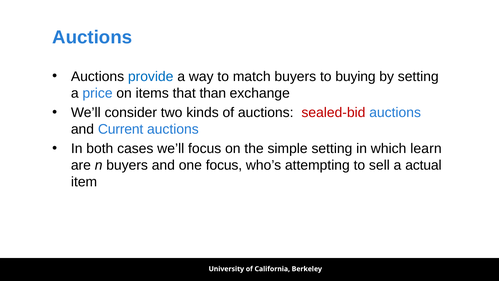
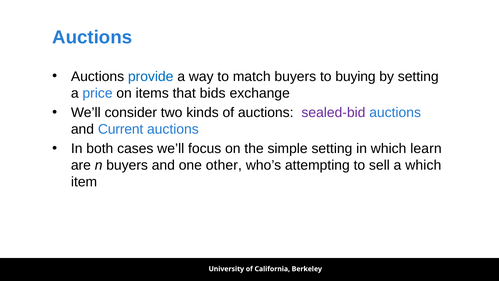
than: than -> bids
sealed-bid colour: red -> purple
one focus: focus -> other
a actual: actual -> which
